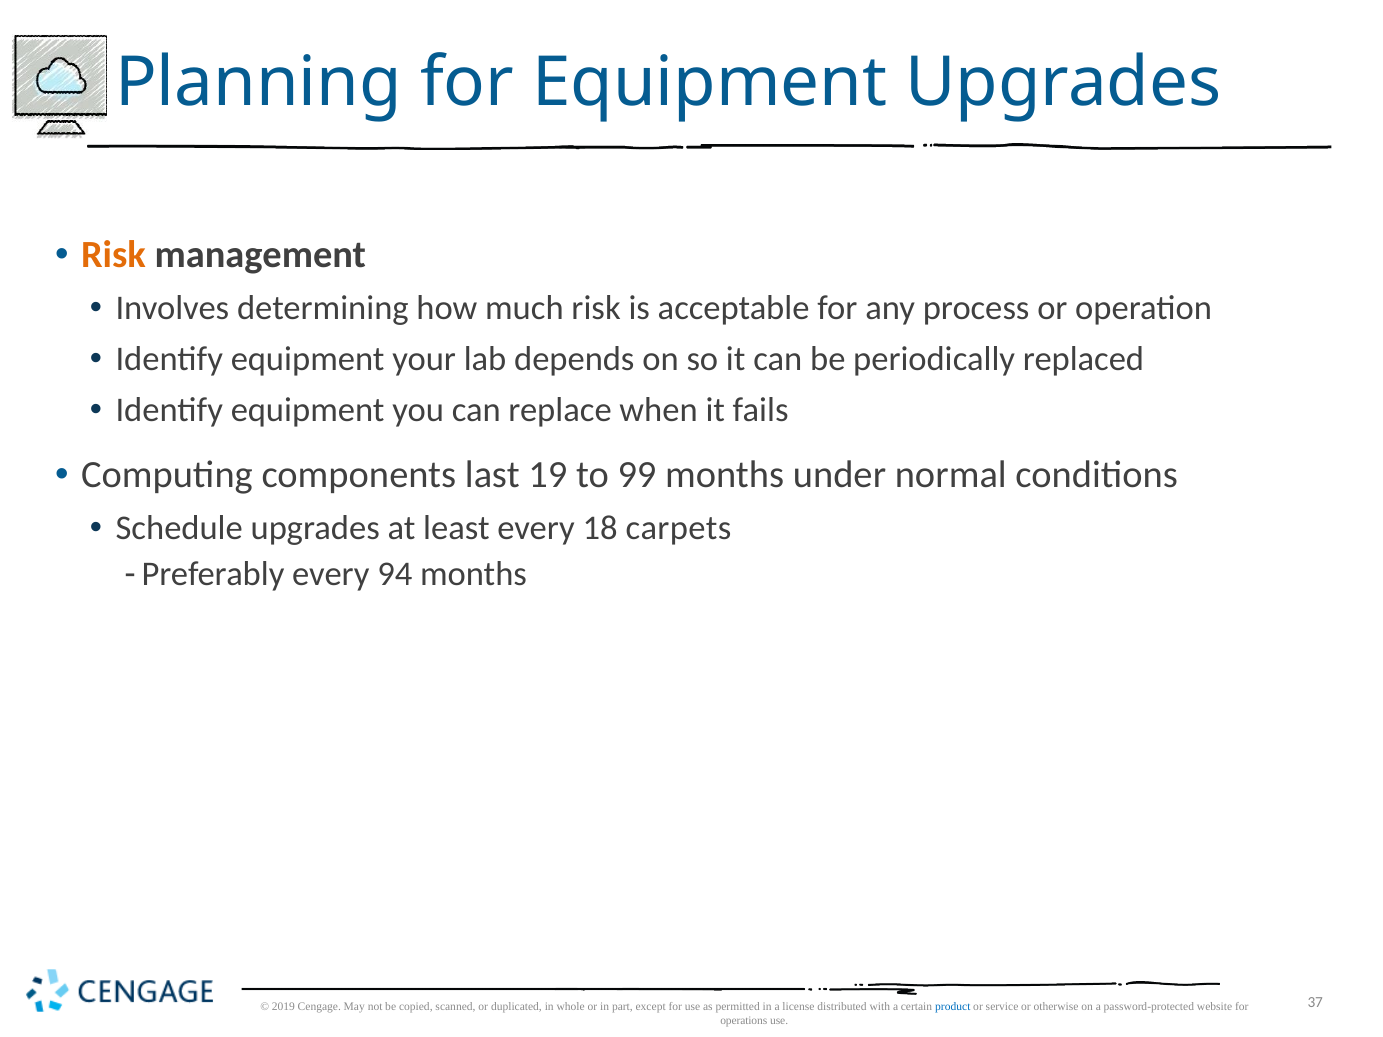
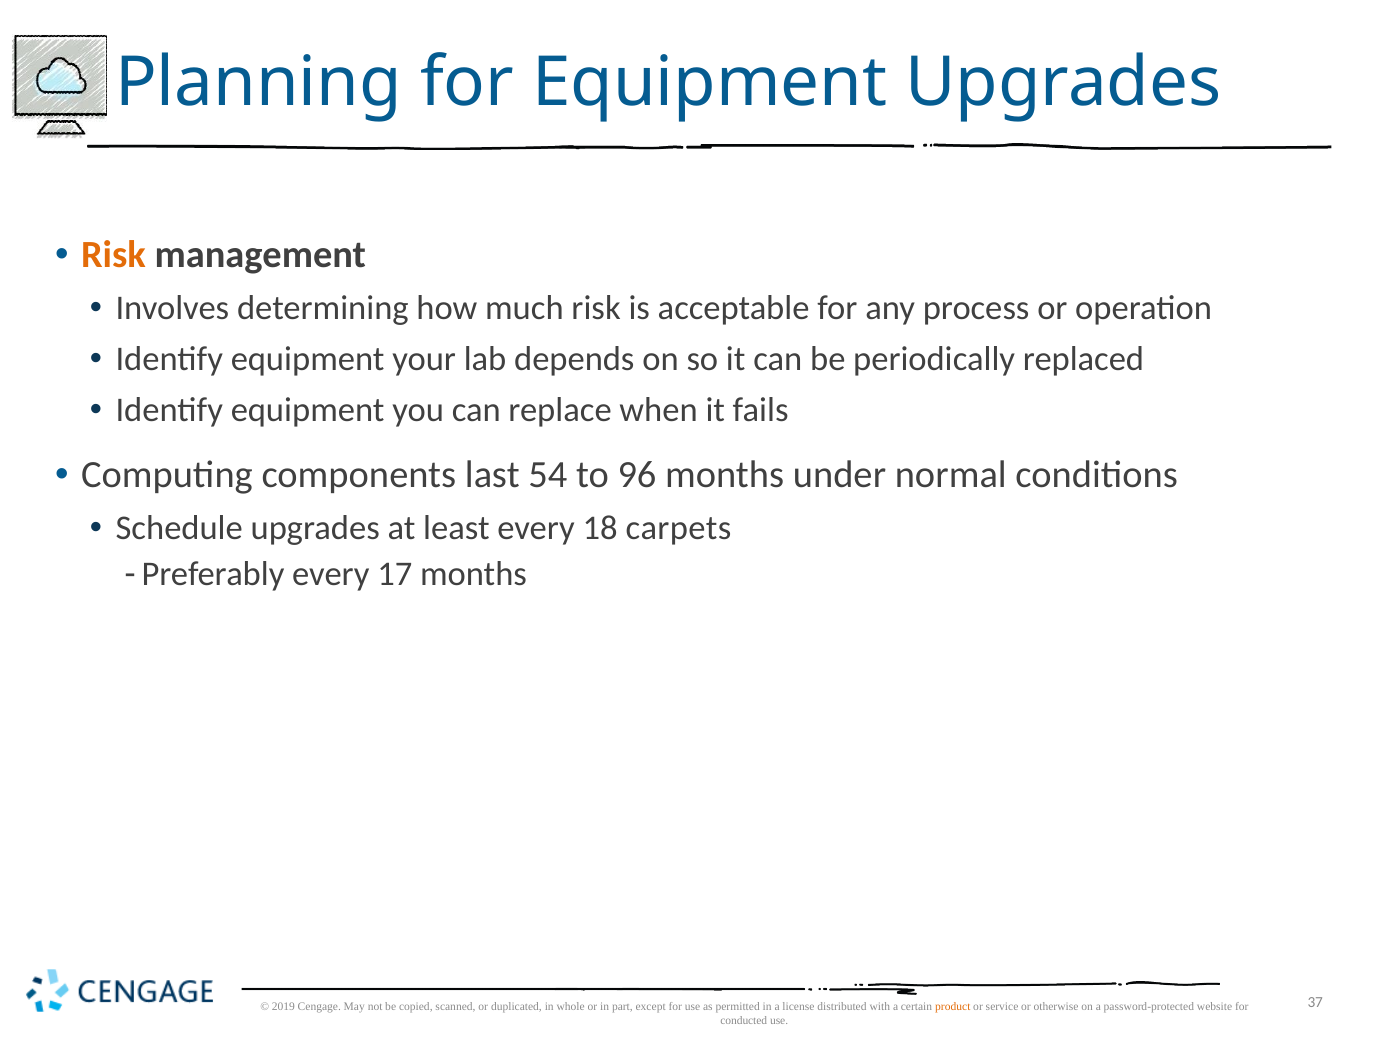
19: 19 -> 54
99: 99 -> 96
94: 94 -> 17
product colour: blue -> orange
operations: operations -> conducted
